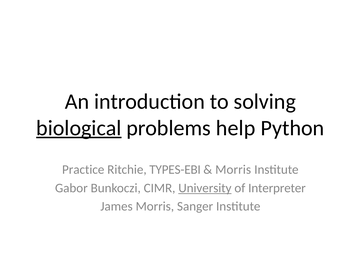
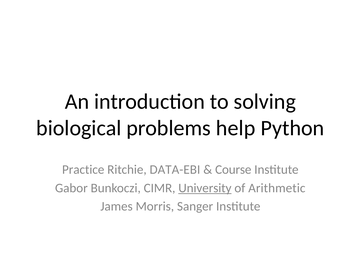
biological underline: present -> none
TYPES-EBI: TYPES-EBI -> DATA-EBI
Morris at (233, 170): Morris -> Course
Interpreter: Interpreter -> Arithmetic
